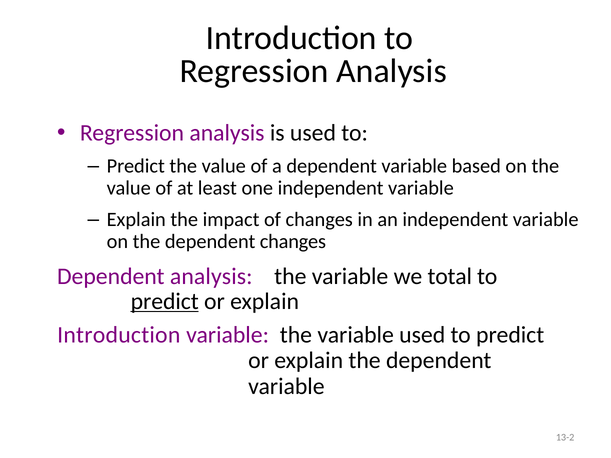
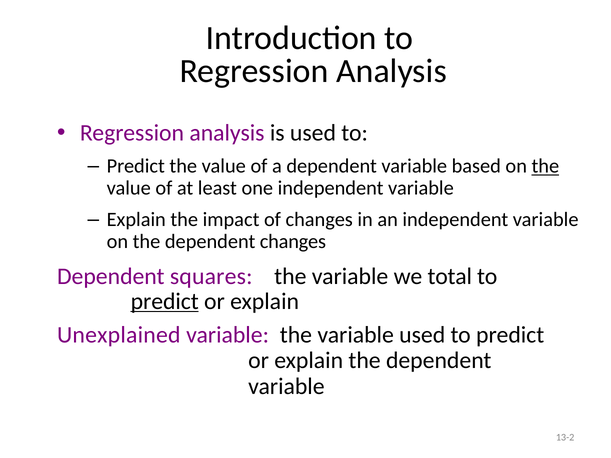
the at (545, 166) underline: none -> present
Dependent analysis: analysis -> squares
Introduction at (119, 335): Introduction -> Unexplained
